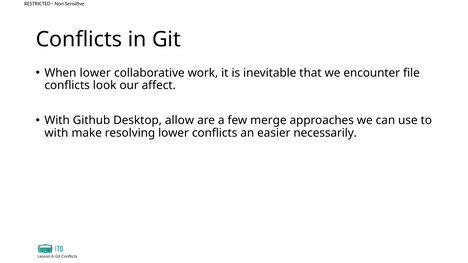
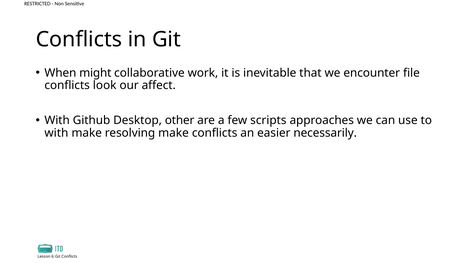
When lower: lower -> might
allow: allow -> other
merge: merge -> scripts
resolving lower: lower -> make
